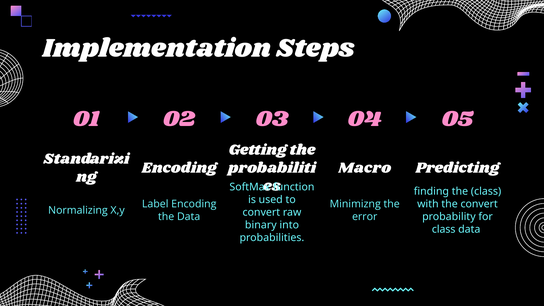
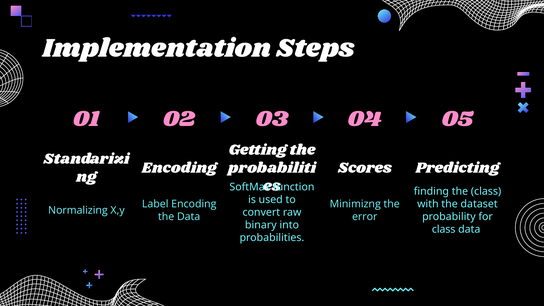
Macro: Macro -> Scores
the convert: convert -> dataset
